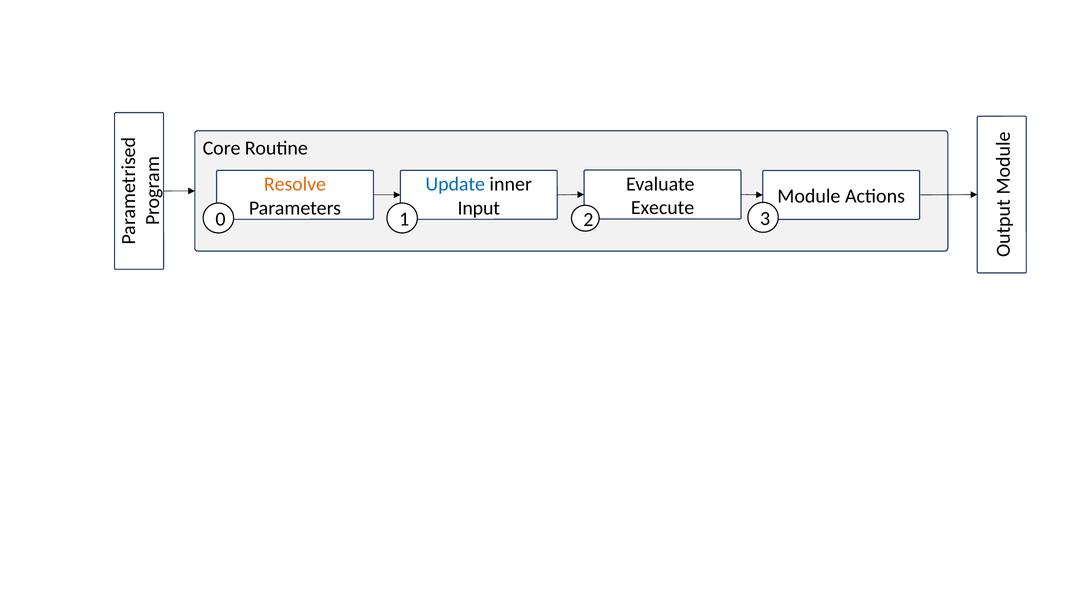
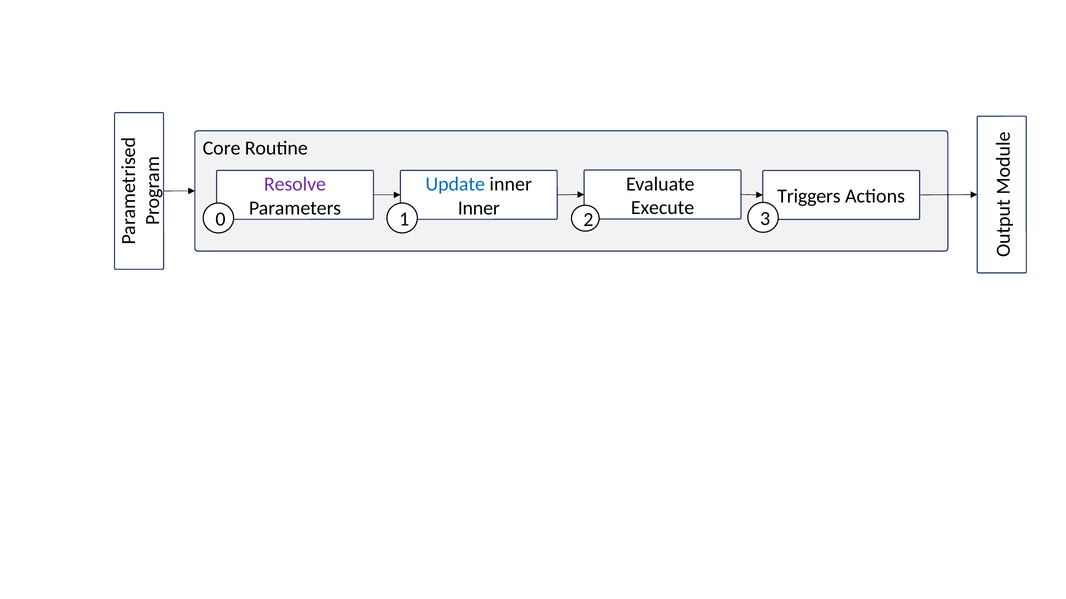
Resolve colour: orange -> purple
Module: Module -> Triggers
Input at (479, 208): Input -> Inner
